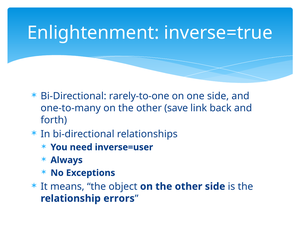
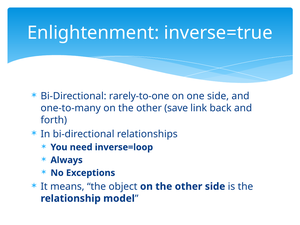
inverse=user: inverse=user -> inverse=loop
errors: errors -> model
